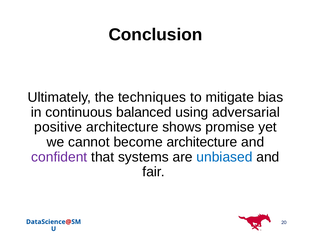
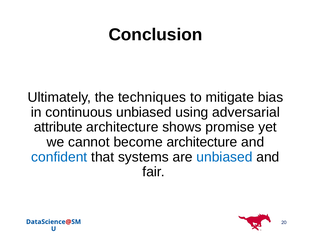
continuous balanced: balanced -> unbiased
positive: positive -> attribute
confident colour: purple -> blue
